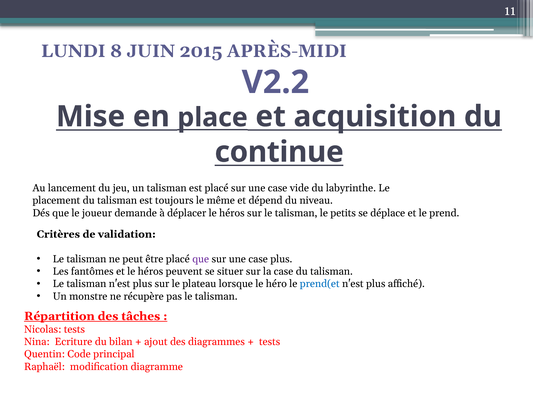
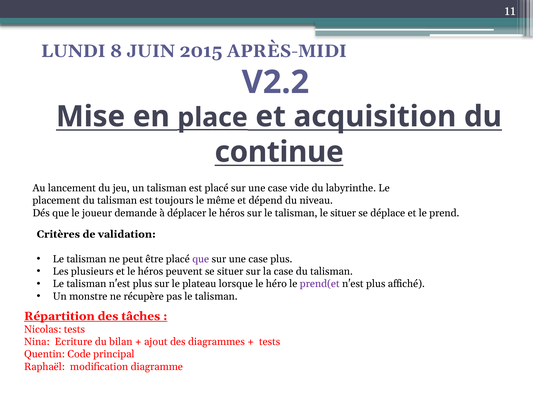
le petits: petits -> situer
fantômes: fantômes -> plusieurs
prend(et colour: blue -> purple
